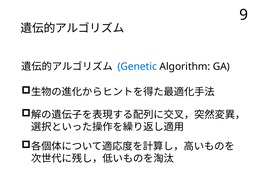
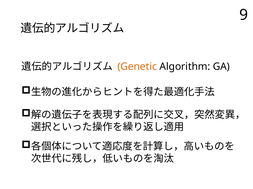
Genetic colour: blue -> orange
